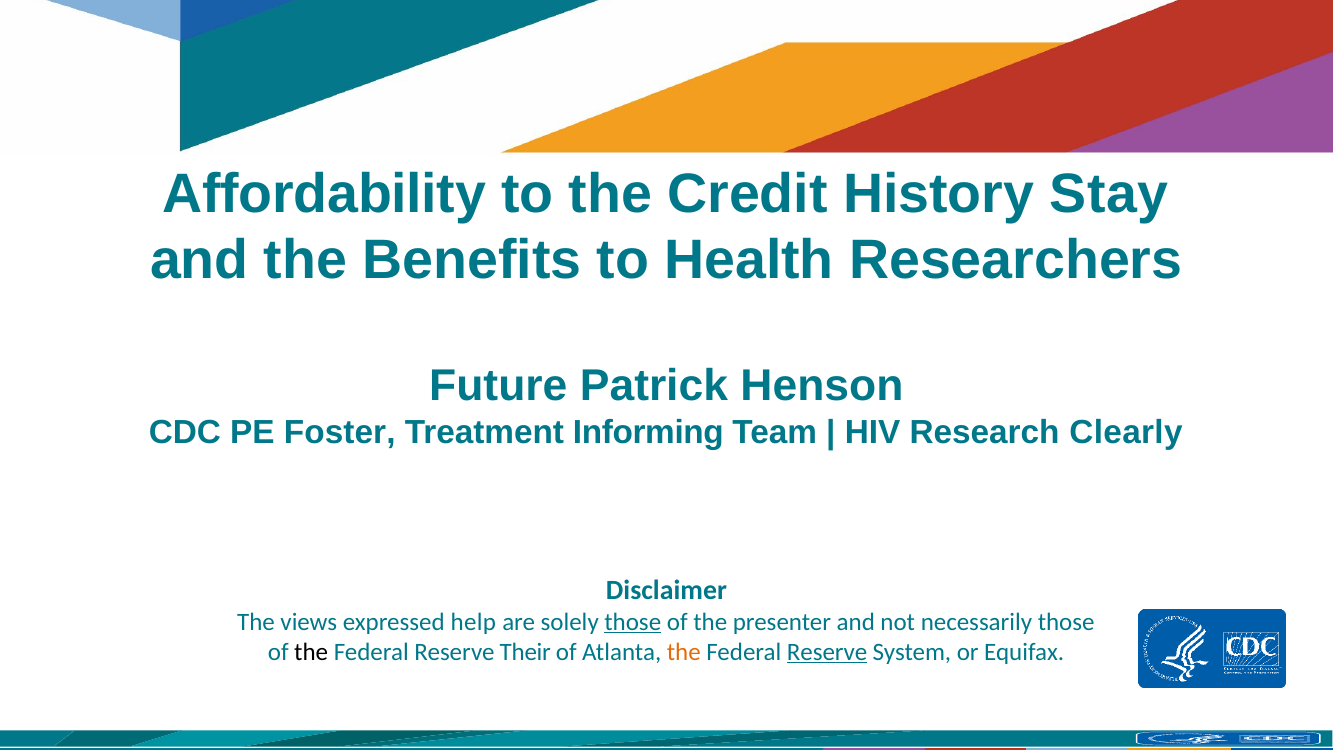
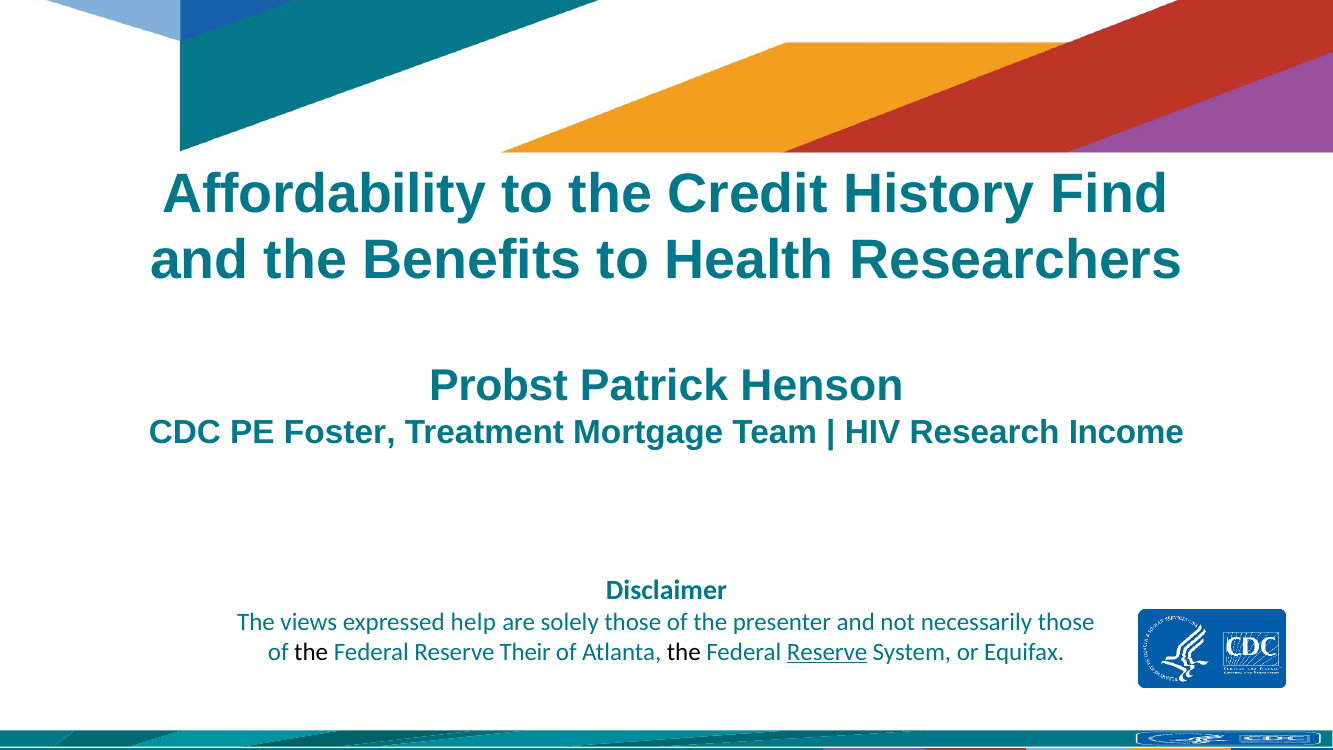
Stay: Stay -> Find
Future: Future -> Probst
Informing: Informing -> Mortgage
Clearly: Clearly -> Income
those at (633, 622) underline: present -> none
the at (684, 652) colour: orange -> black
